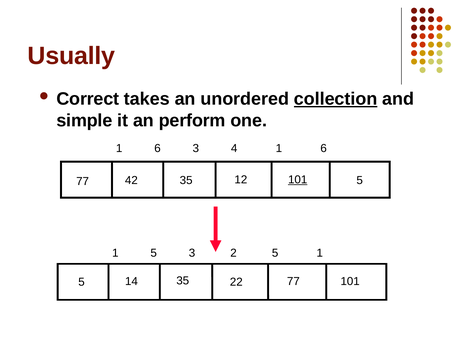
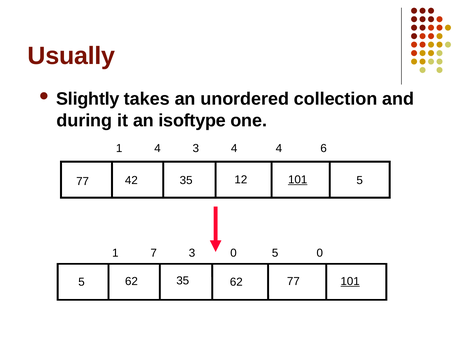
Correct: Correct -> Slightly
collection underline: present -> none
simple: simple -> during
perform: perform -> isoftype
6 at (158, 148): 6 -> 4
4 1: 1 -> 4
5 at (154, 253): 5 -> 7
3 2: 2 -> 0
5 1: 1 -> 0
5 14: 14 -> 62
35 22: 22 -> 62
101 at (350, 281) underline: none -> present
